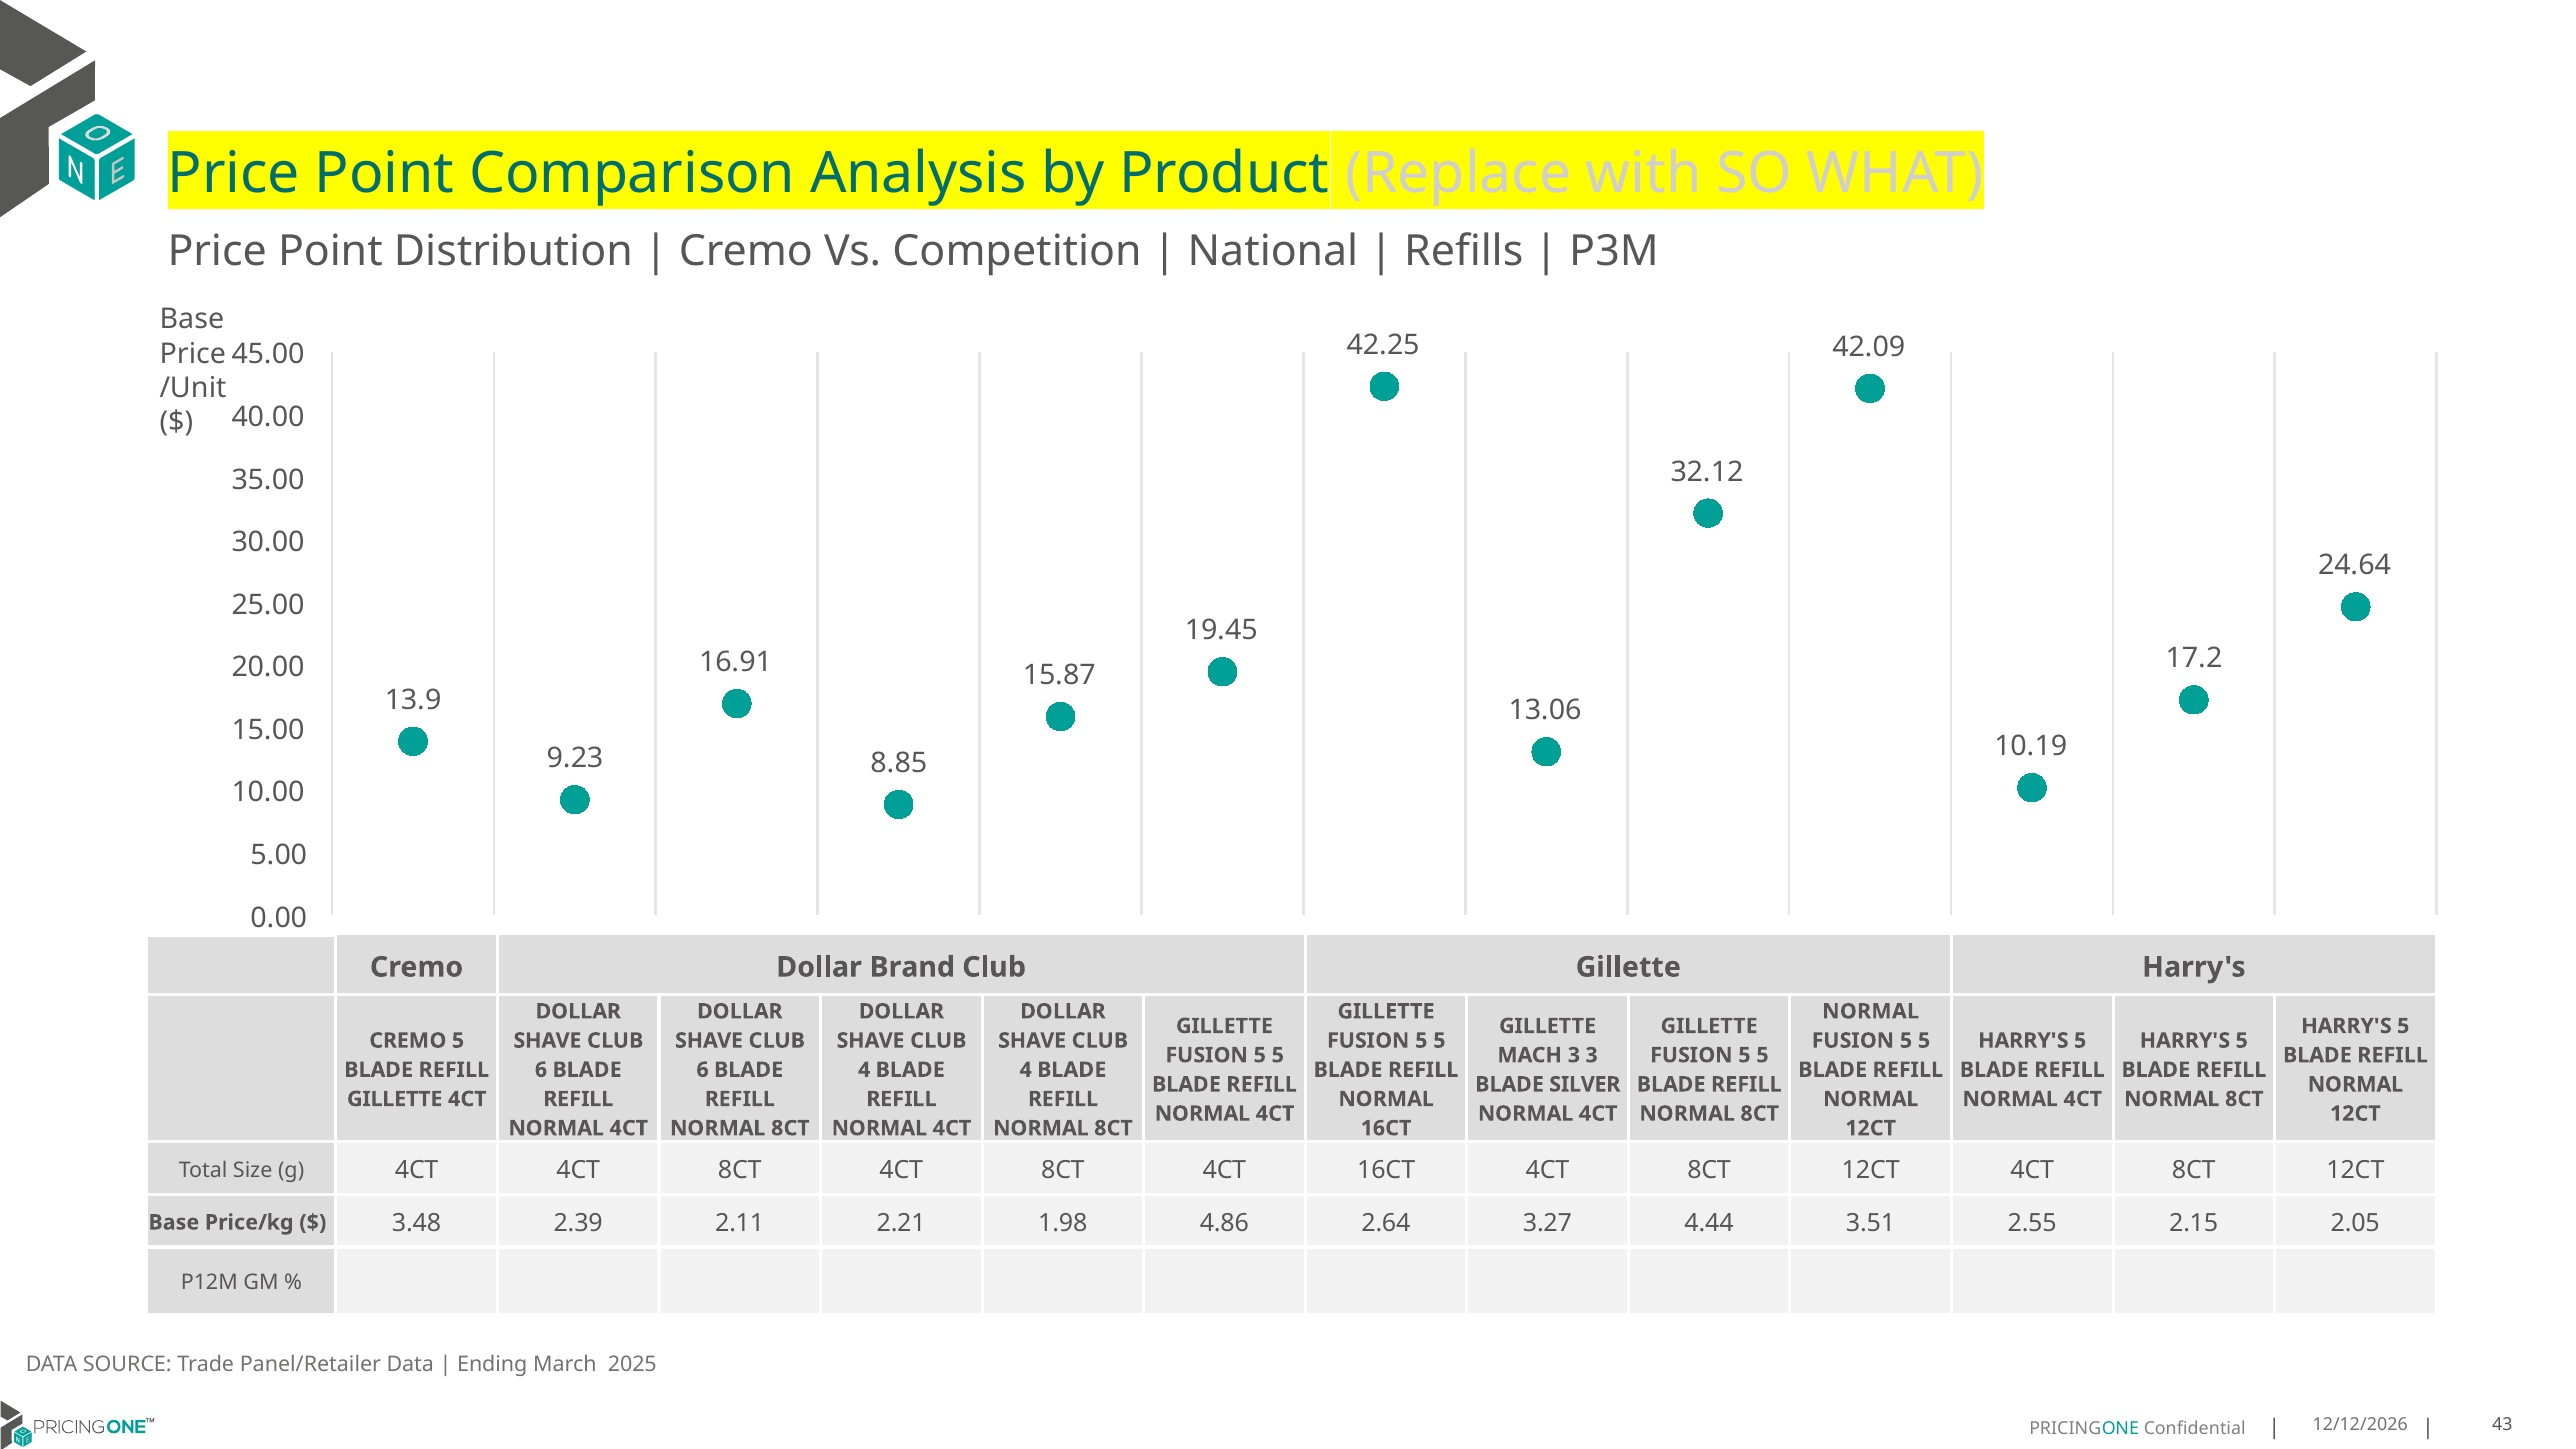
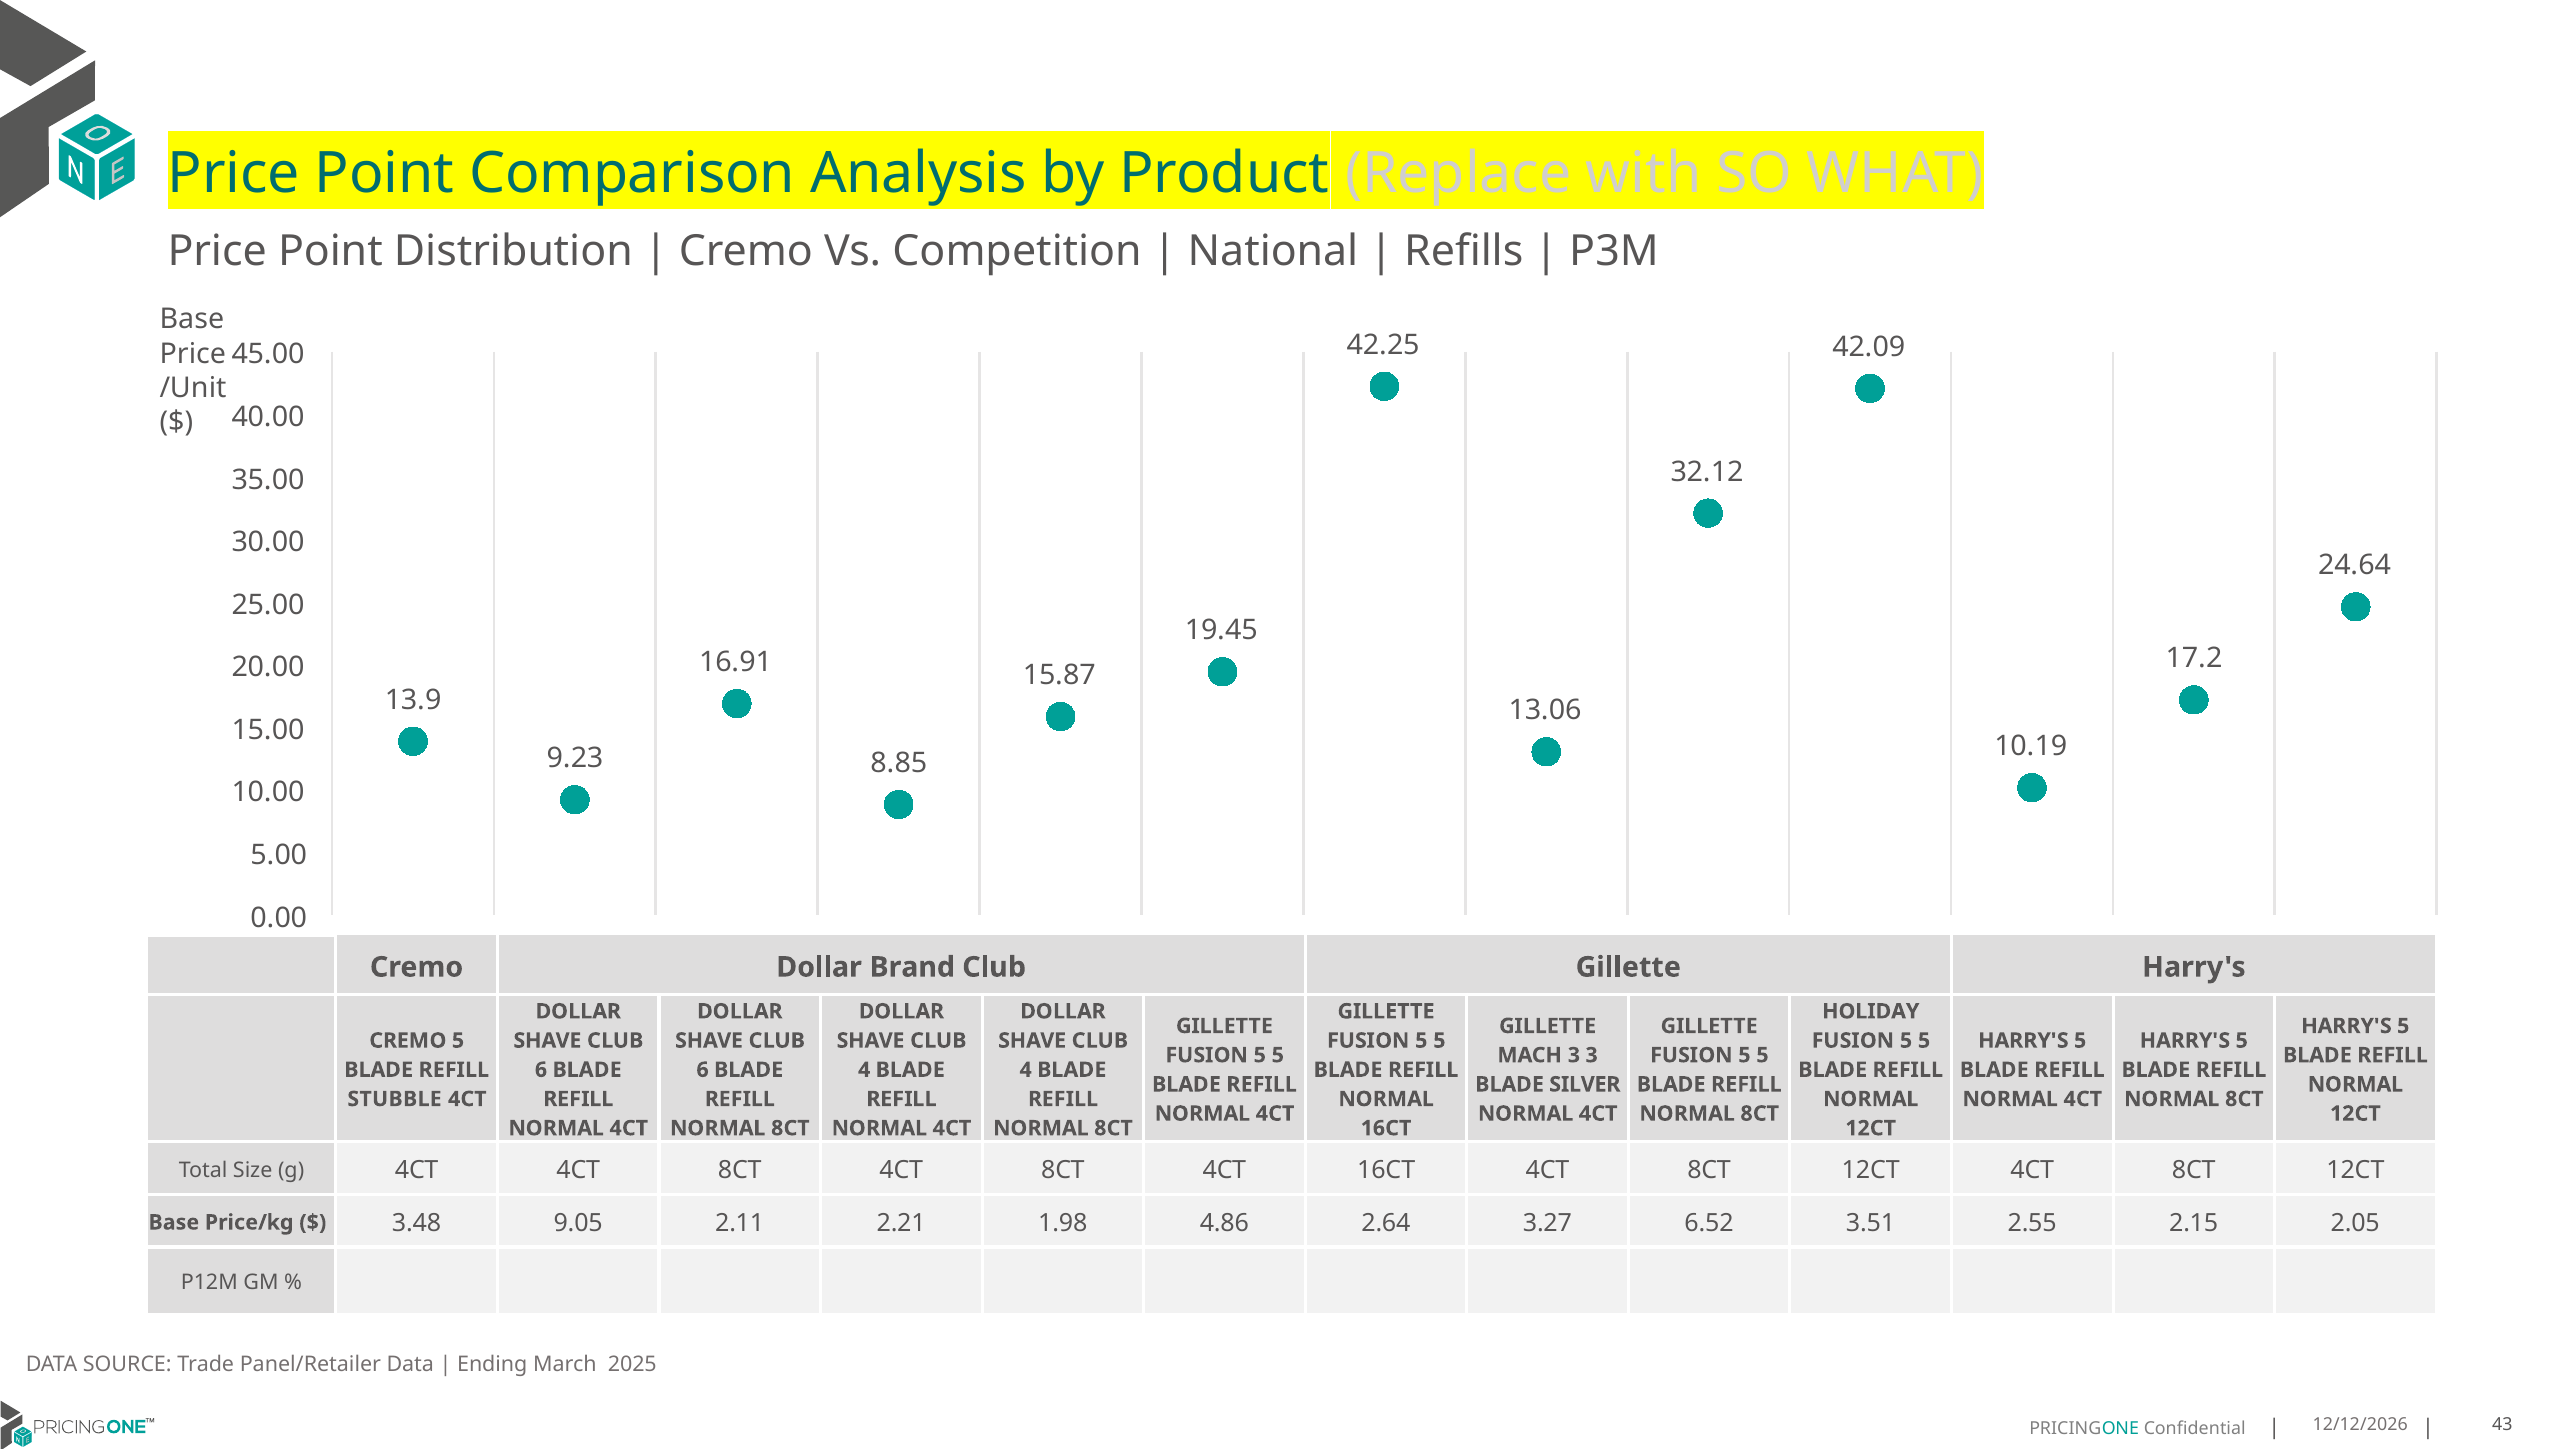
NORMAL at (1871, 1011): NORMAL -> HOLIDAY
GILLETTE at (395, 1099): GILLETTE -> STUBBLE
2.39: 2.39 -> 9.05
4.44: 4.44 -> 6.52
